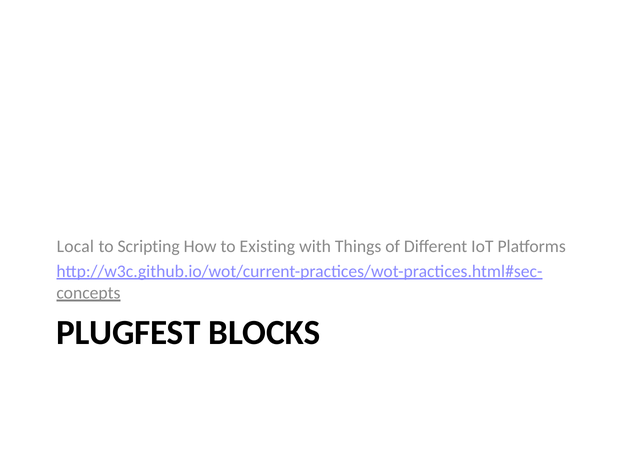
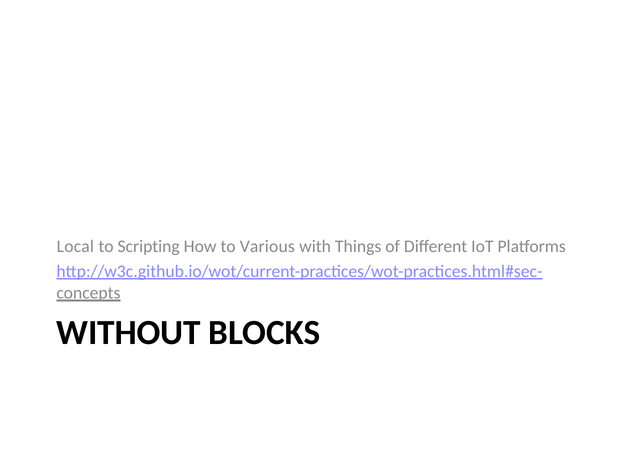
Existing: Existing -> Various
PLUGFEST: PLUGFEST -> WITHOUT
